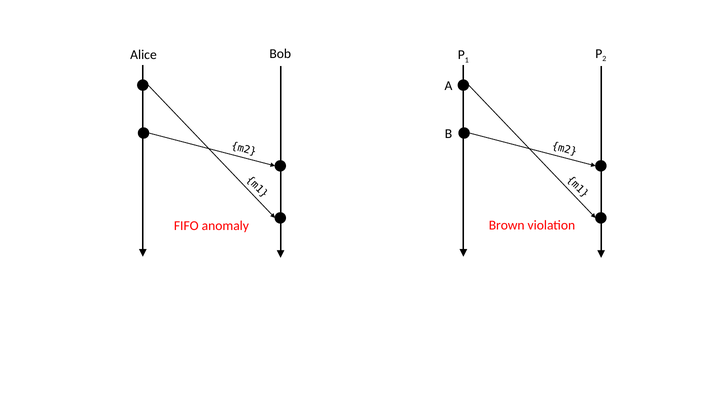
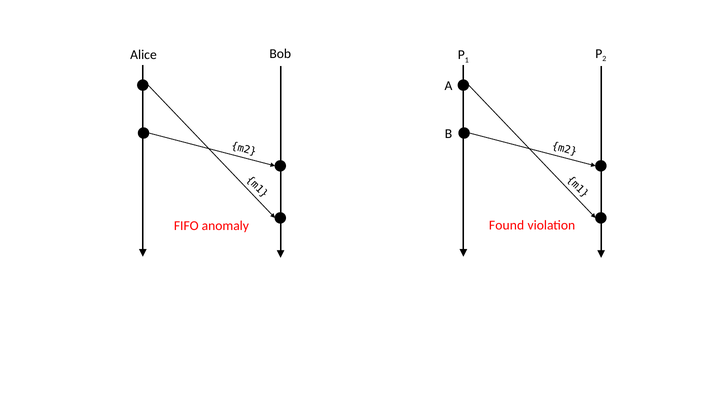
Brown: Brown -> Found
